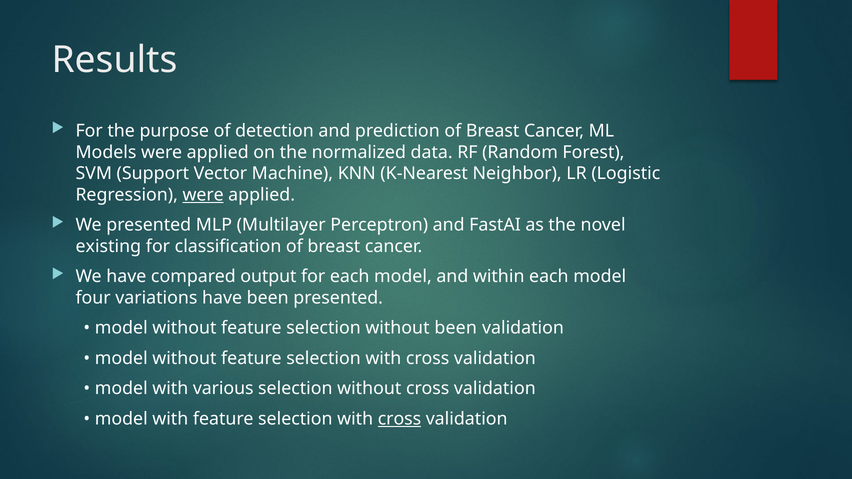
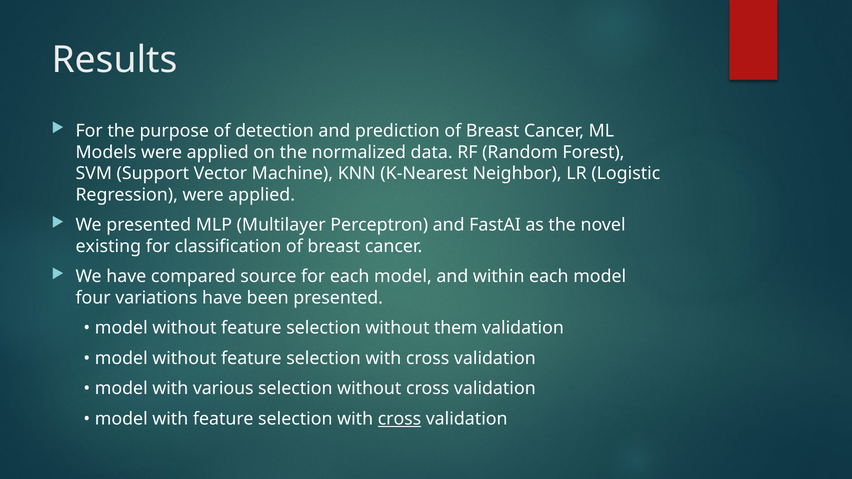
were at (203, 195) underline: present -> none
output: output -> source
without been: been -> them
